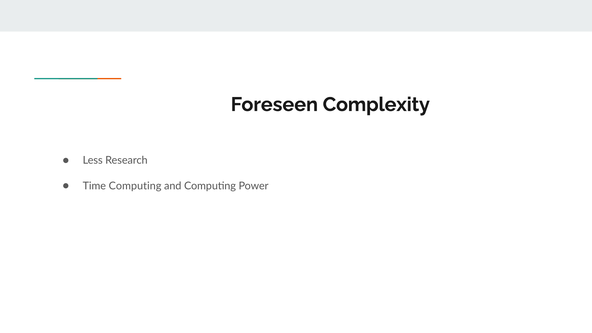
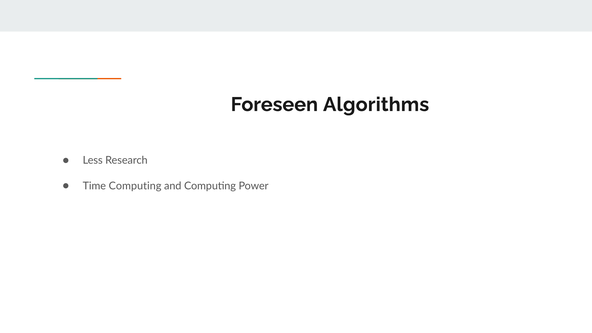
Complexity: Complexity -> Algorithms
